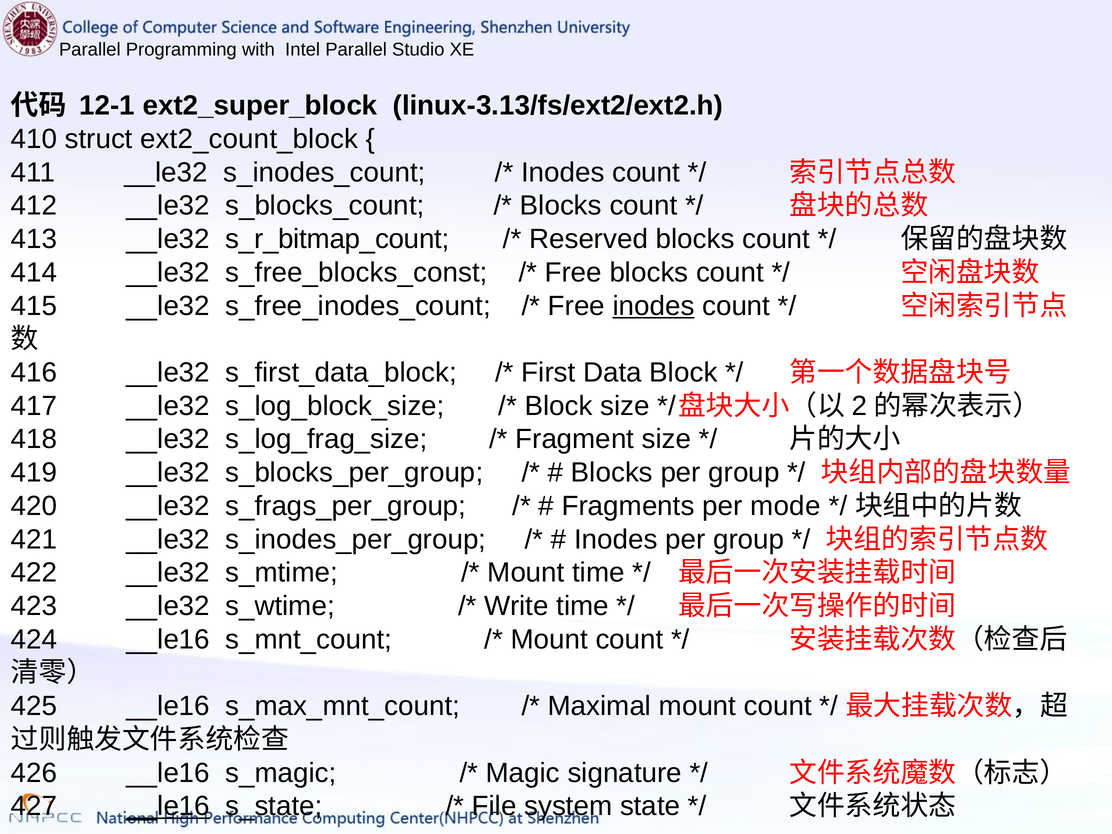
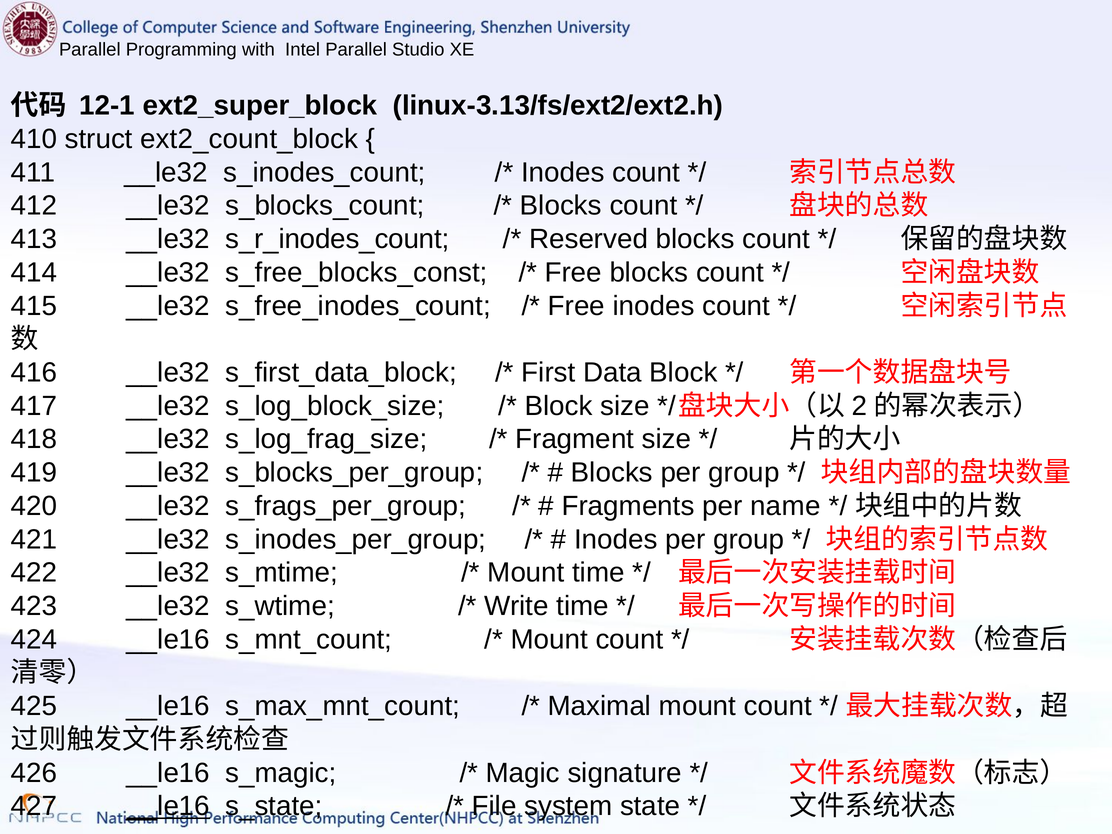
s_r_bitmap_count: s_r_bitmap_count -> s_r_inodes_count
inodes at (654, 306) underline: present -> none
mode: mode -> name
